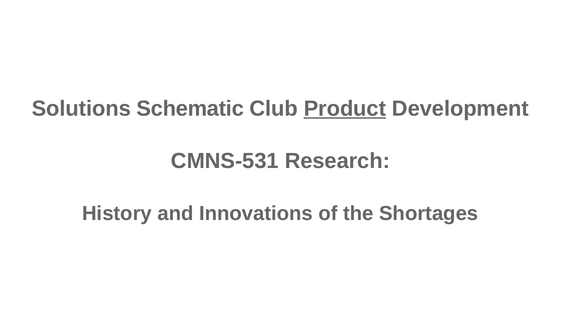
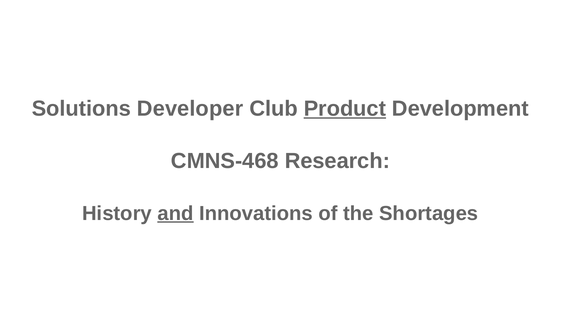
Schematic: Schematic -> Developer
CMNS-531: CMNS-531 -> CMNS-468
and underline: none -> present
